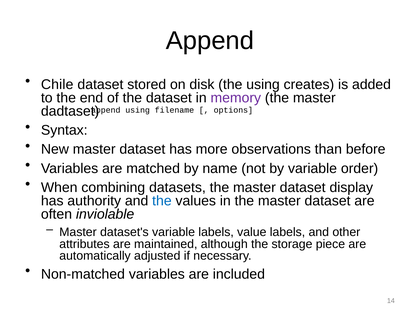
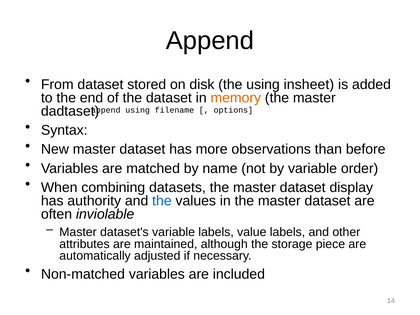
Chile: Chile -> From
creates: creates -> insheet
memory colour: purple -> orange
